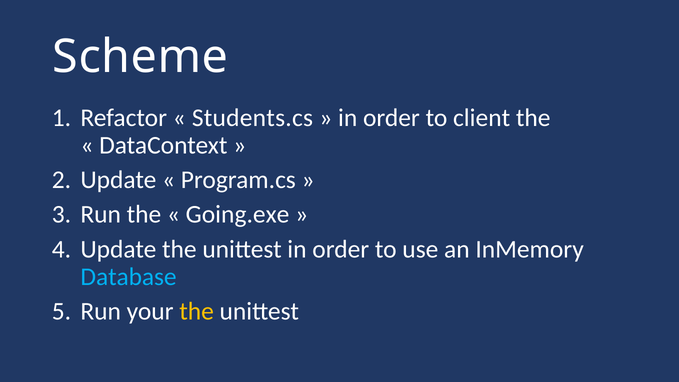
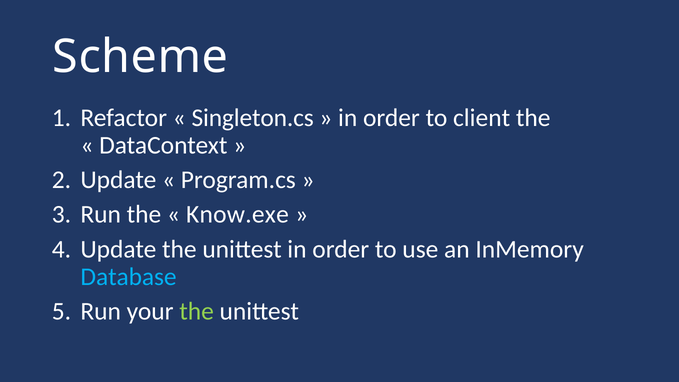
Students.cs: Students.cs -> Singleton.cs
Going.exe: Going.exe -> Know.exe
the at (197, 311) colour: yellow -> light green
